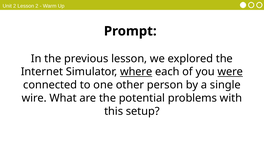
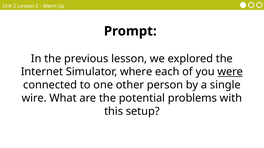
where underline: present -> none
